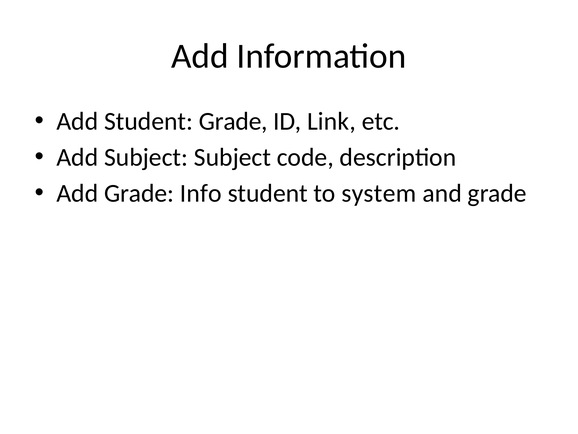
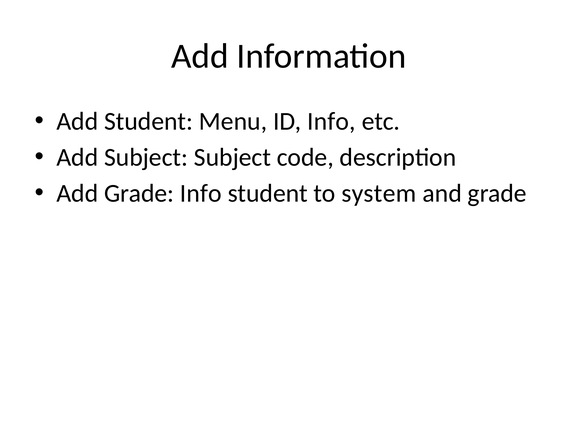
Student Grade: Grade -> Menu
ID Link: Link -> Info
